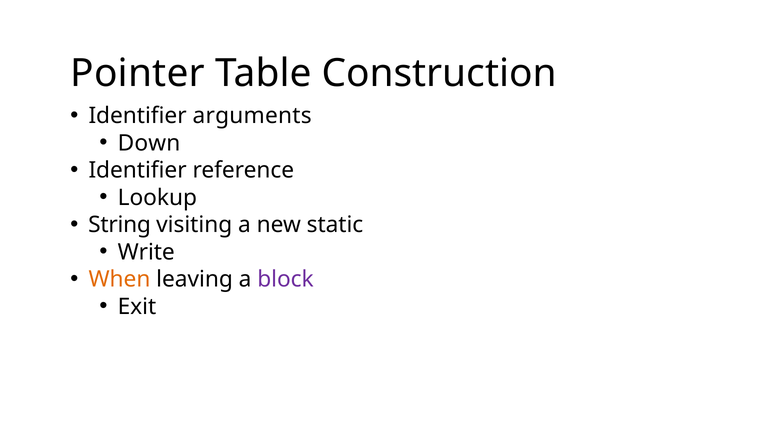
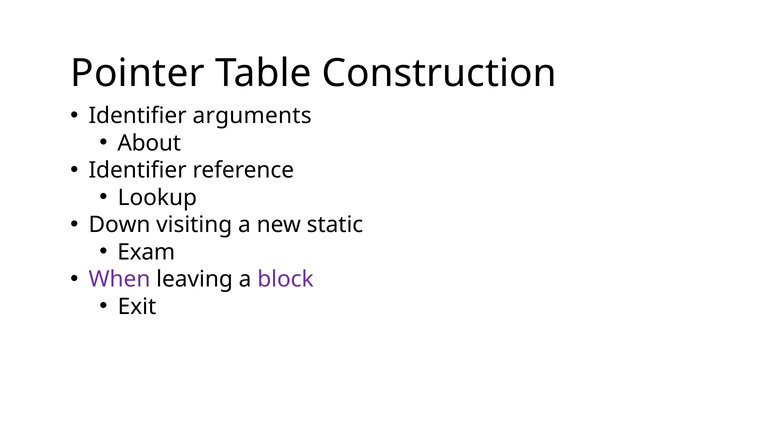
Down: Down -> About
String: String -> Down
Write: Write -> Exam
When colour: orange -> purple
